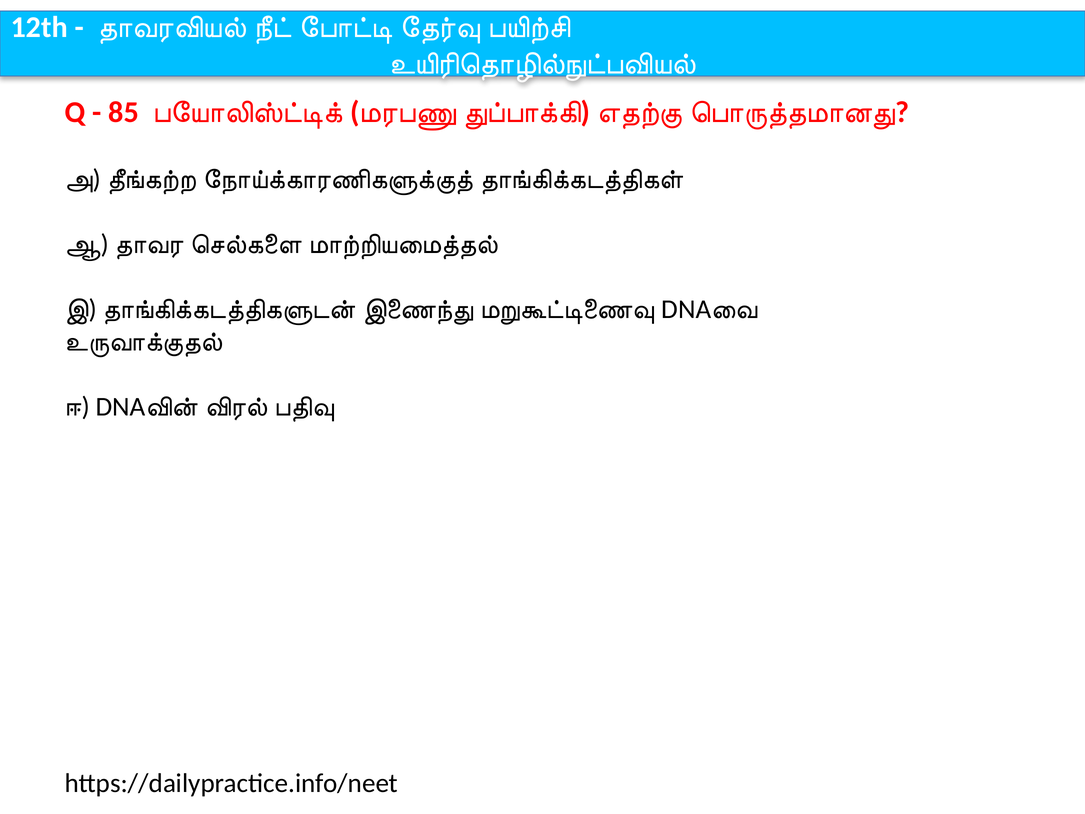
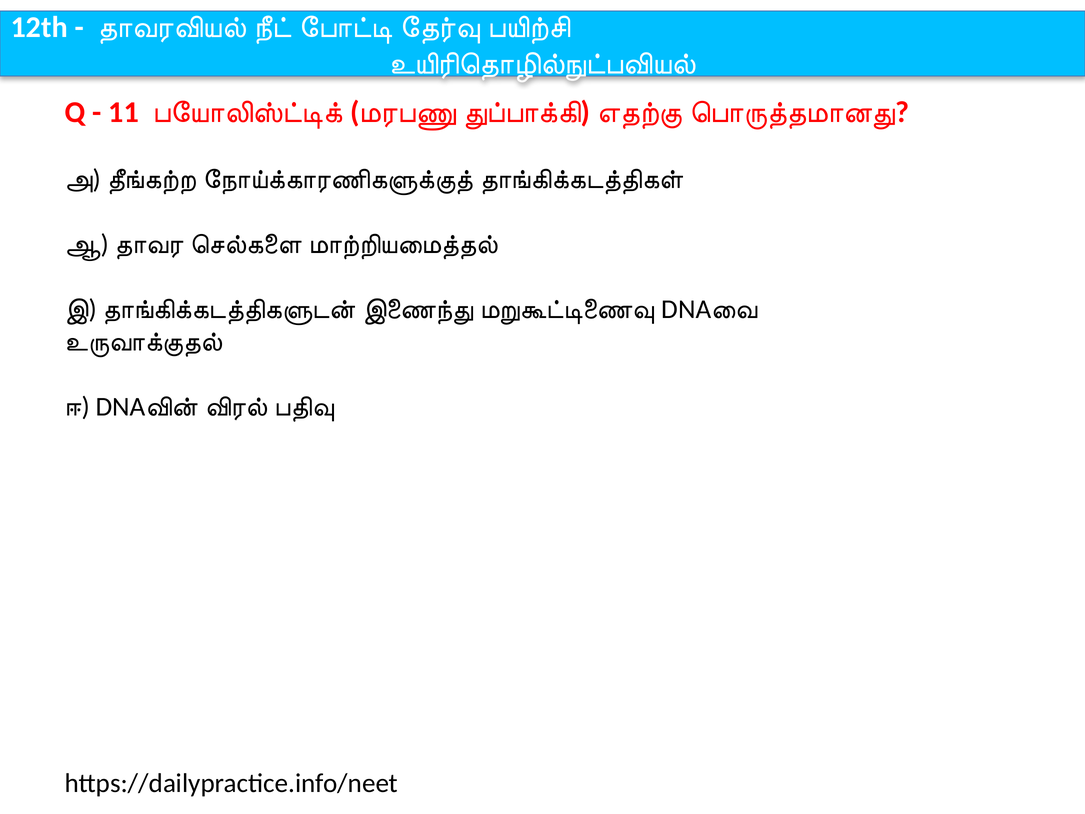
85: 85 -> 11
